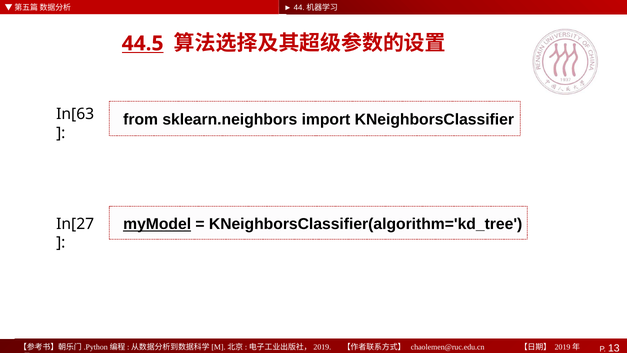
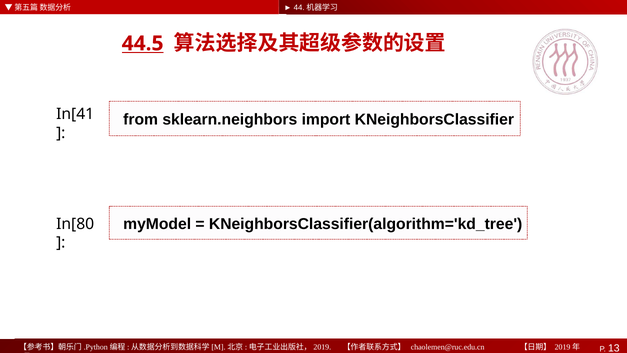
In[63: In[63 -> In[41
myModel underline: present -> none
In[27: In[27 -> In[80
